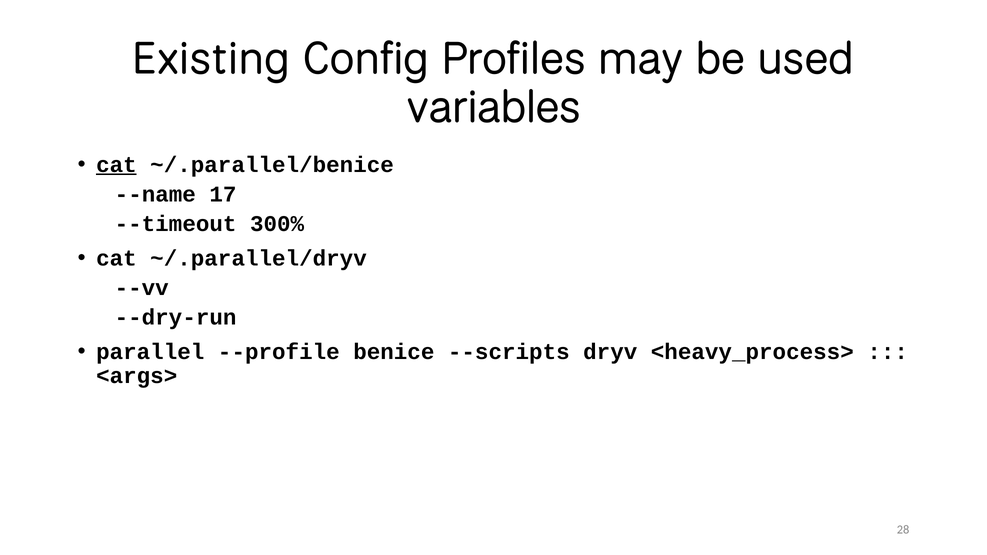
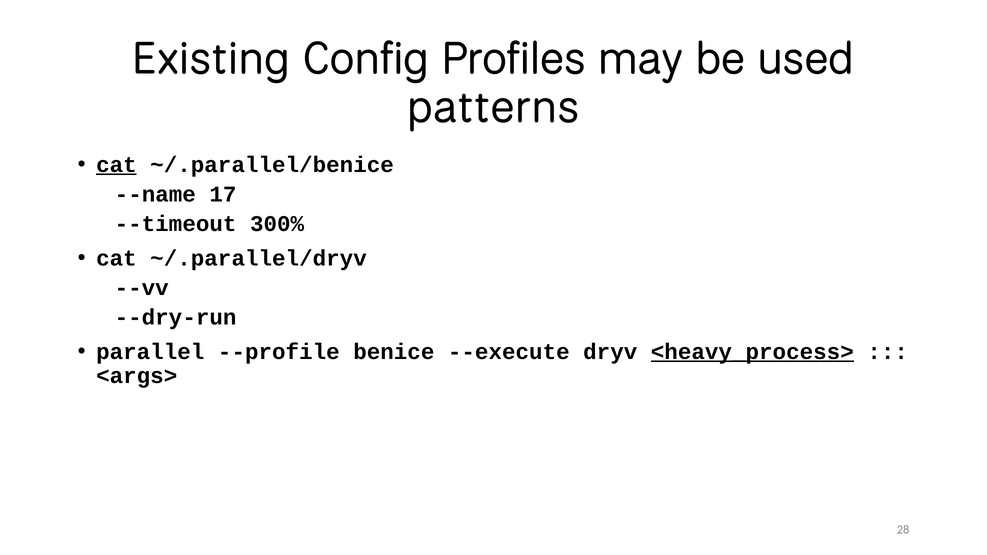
variables: variables -> patterns
--scripts: --scripts -> --execute
<heavy_process> underline: none -> present
